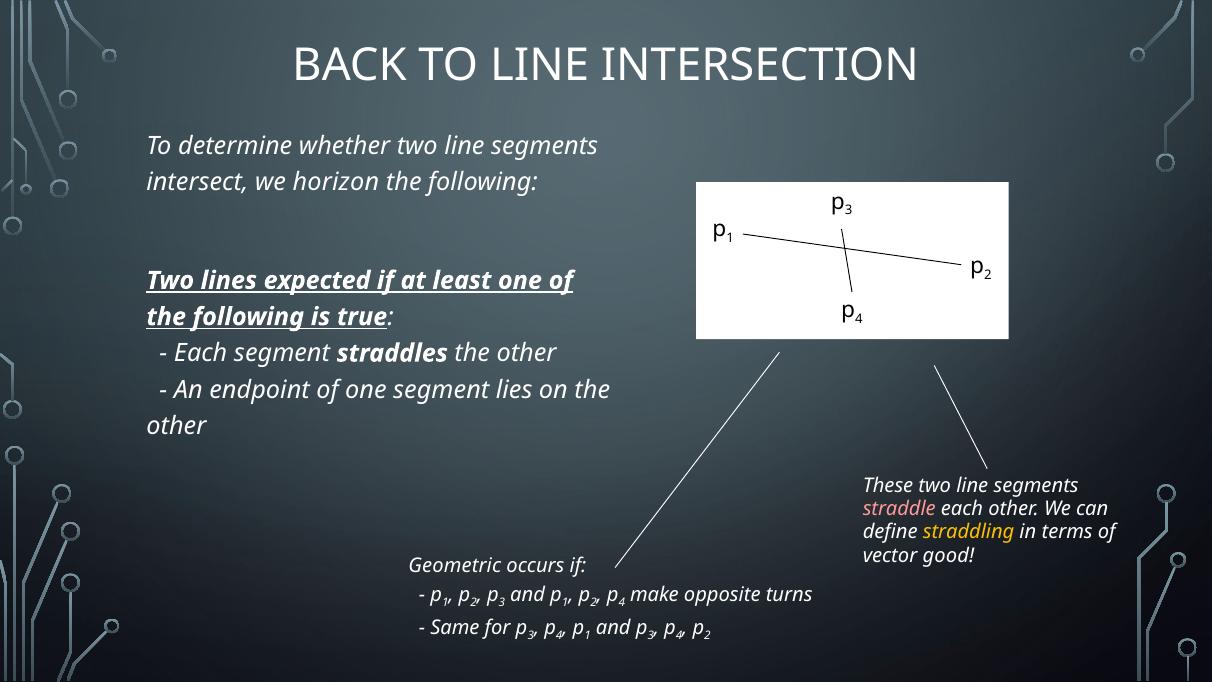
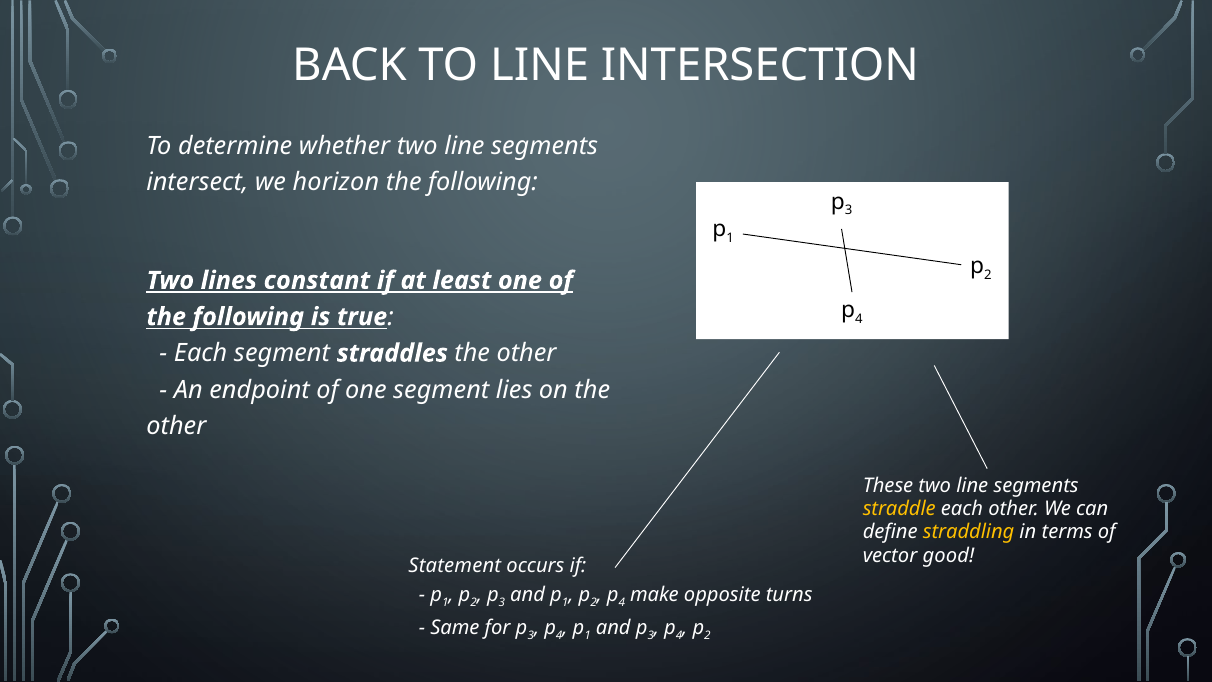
expected: expected -> constant
straddle colour: pink -> yellow
Geometric: Geometric -> Statement
